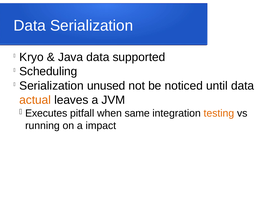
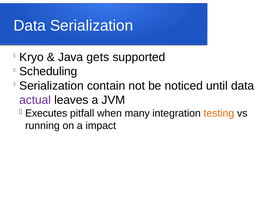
Java data: data -> gets
unused: unused -> contain
actual colour: orange -> purple
same: same -> many
